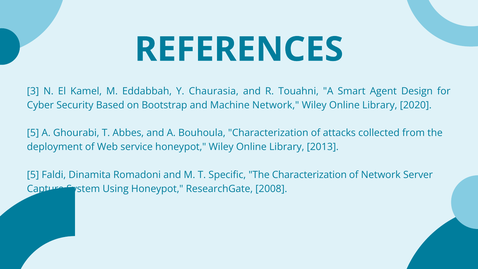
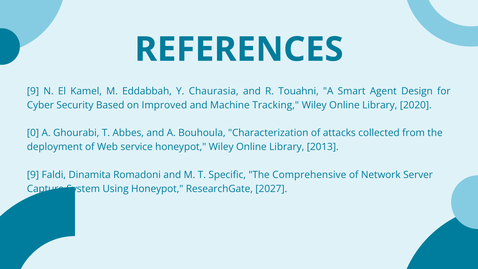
3 at (33, 91): 3 -> 9
Bootstrap: Bootstrap -> Improved
Machine Network: Network -> Tracking
5 at (33, 133): 5 -> 0
5 at (33, 175): 5 -> 9
The Characterization: Characterization -> Comprehensive
2008: 2008 -> 2027
